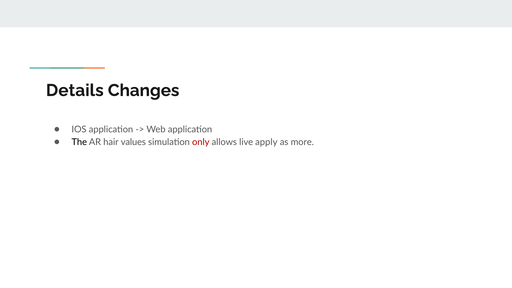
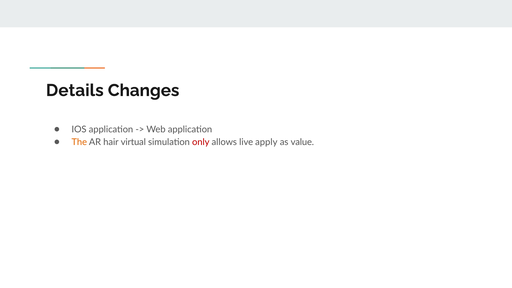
The colour: black -> orange
values: values -> virtual
more: more -> value
